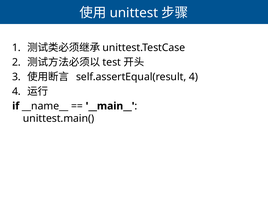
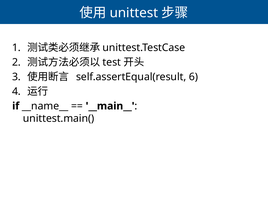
self.assertEqual(result 4: 4 -> 6
